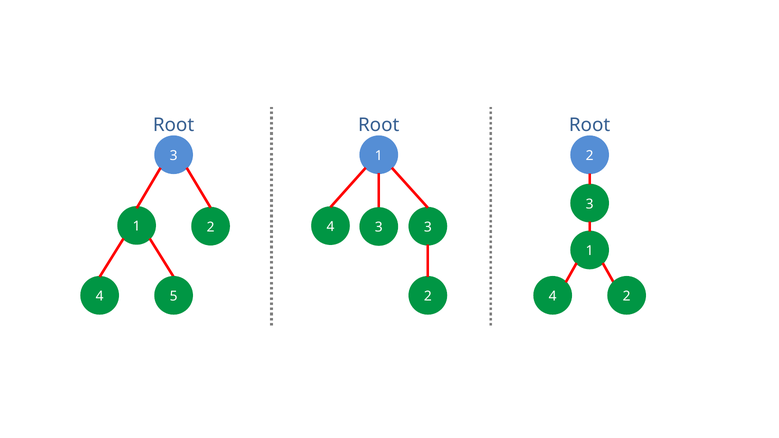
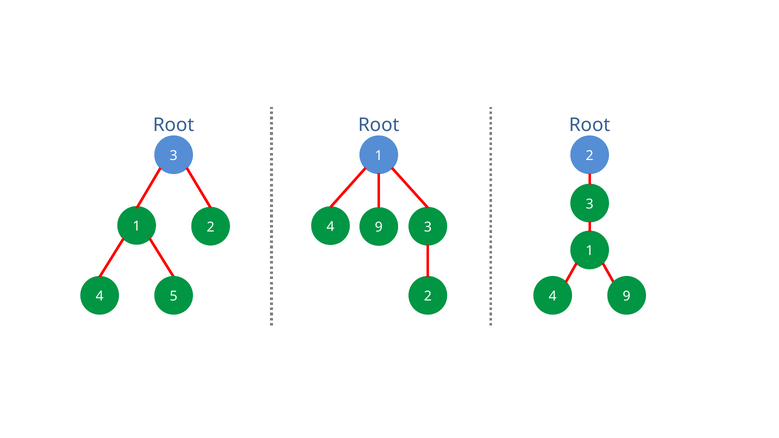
3 at (379, 227): 3 -> 9
2 at (627, 296): 2 -> 9
